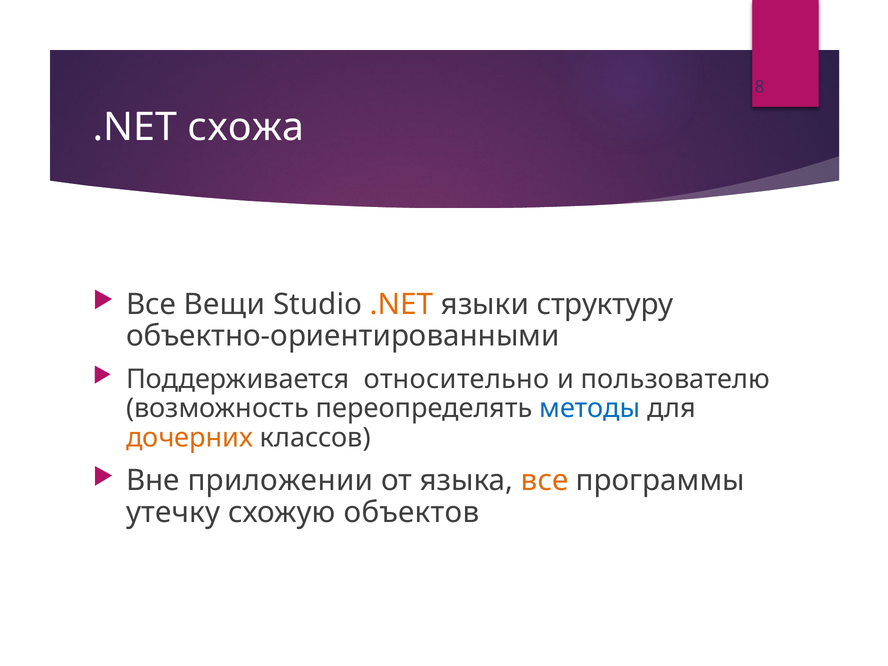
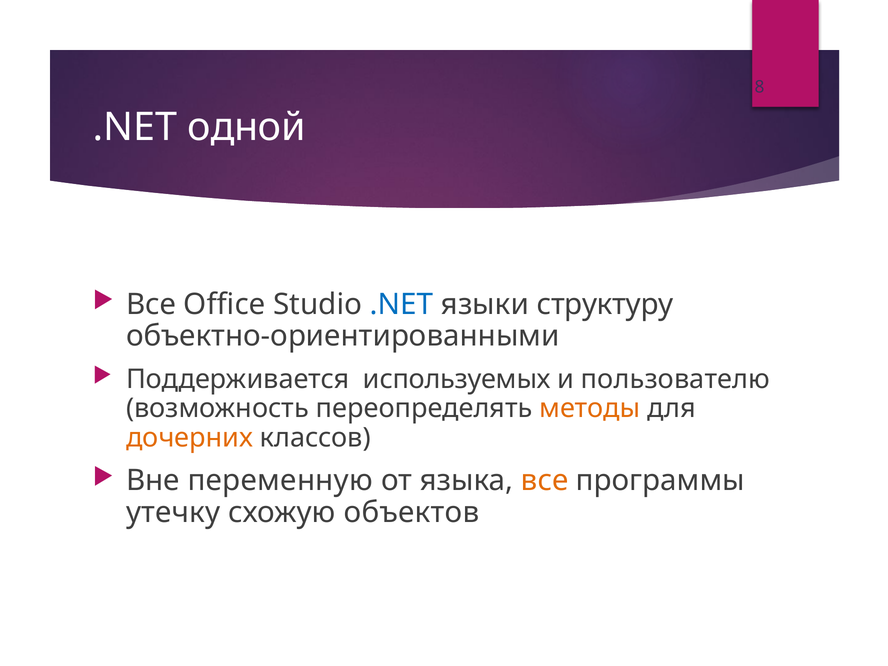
схожа: схожа -> одной
Вещи: Вещи -> Office
.NET at (402, 304) colour: orange -> blue
относительно: относительно -> используемых
методы colour: blue -> orange
приложении: приложении -> переменную
